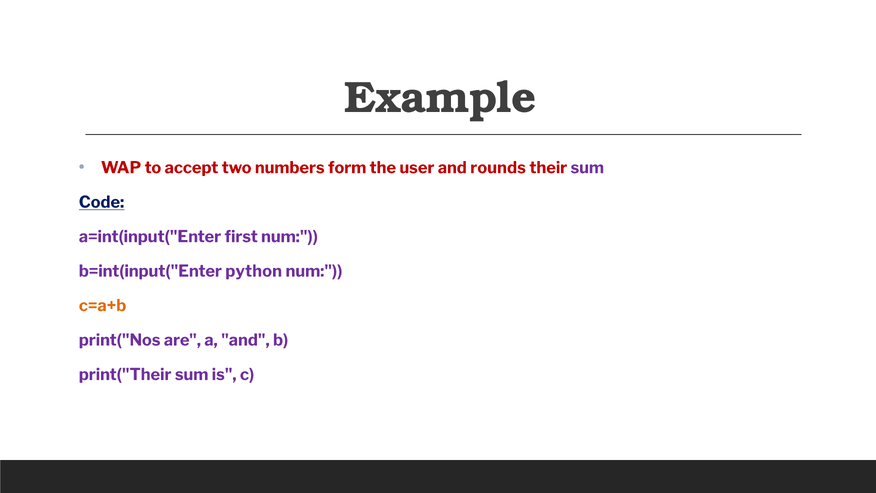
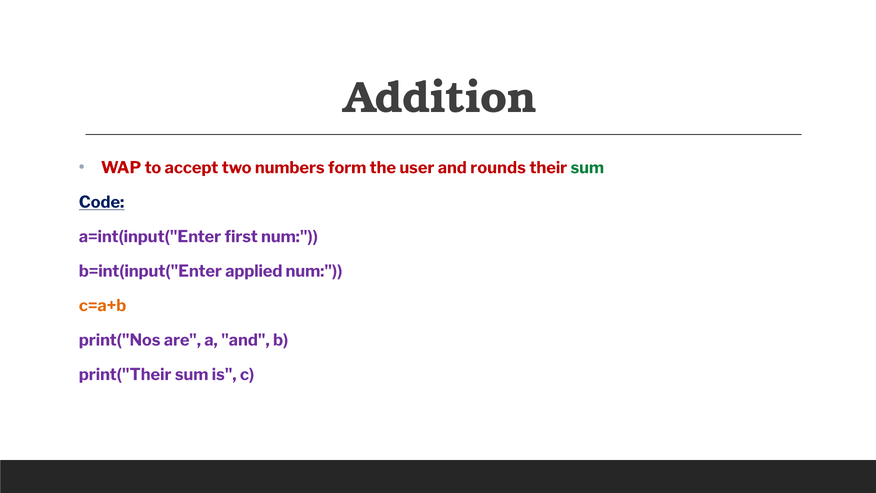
Example: Example -> Addition
sum at (587, 168) colour: purple -> green
python: python -> applied
